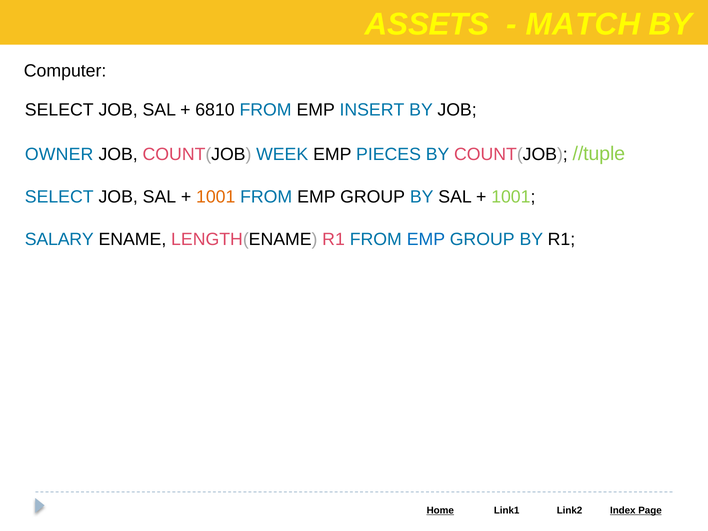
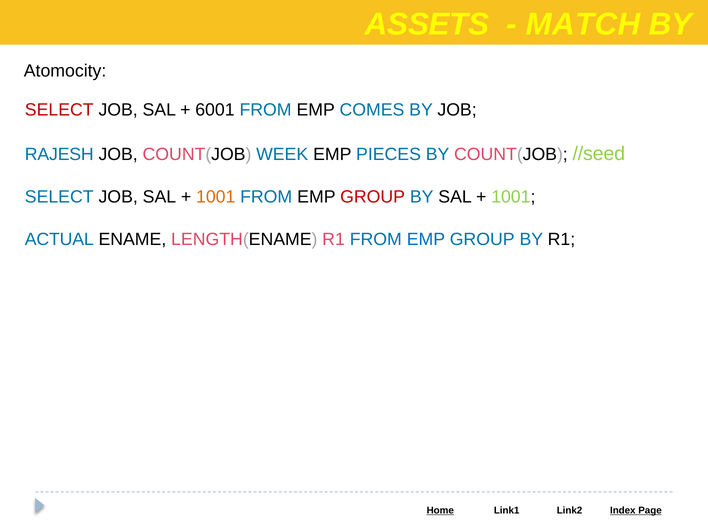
Computer: Computer -> Atomocity
SELECT at (59, 110) colour: black -> red
6810: 6810 -> 6001
INSERT: INSERT -> COMES
OWNER: OWNER -> RAJESH
//tuple: //tuple -> //seed
GROUP at (373, 197) colour: black -> red
SALARY: SALARY -> ACTUAL
